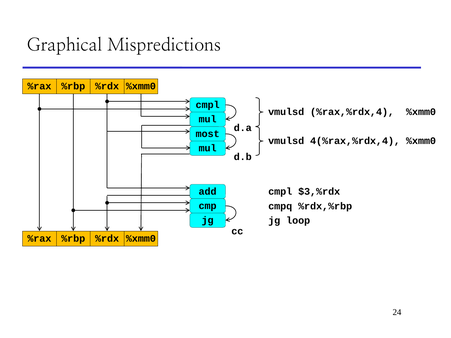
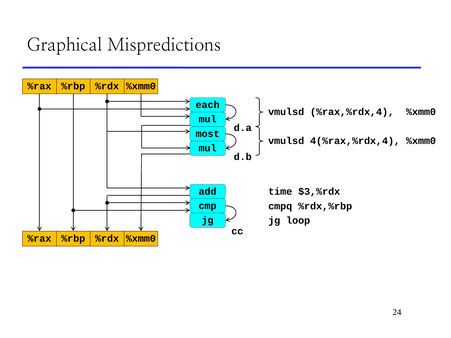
cmpl at (208, 105): cmpl -> each
cmpl at (280, 192): cmpl -> time
